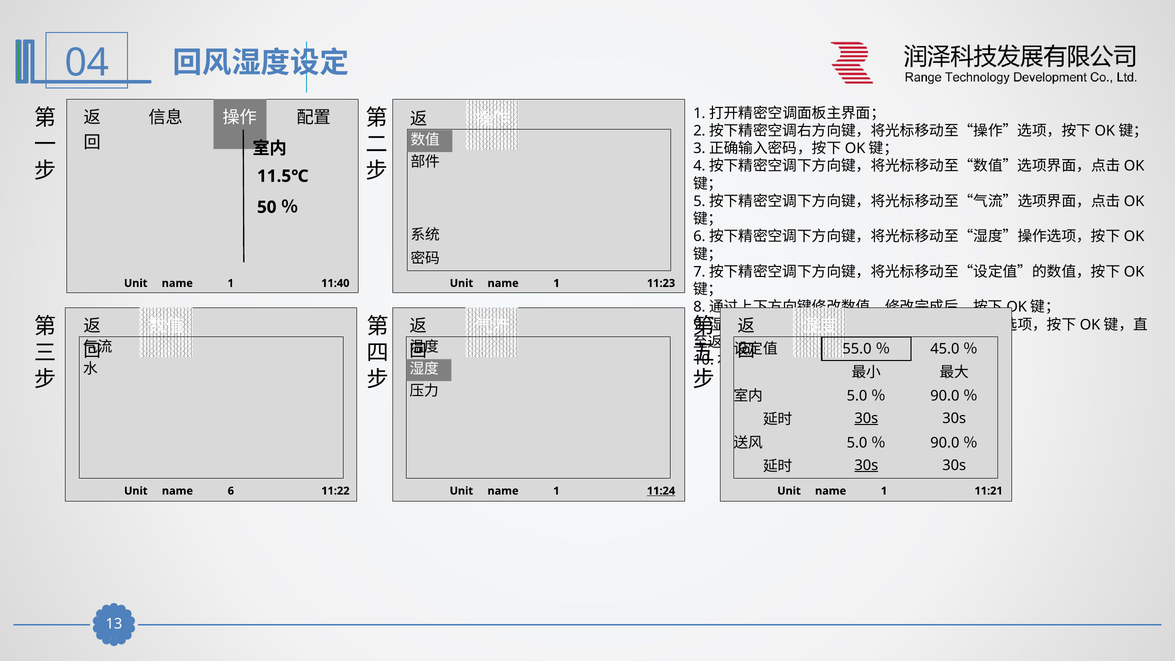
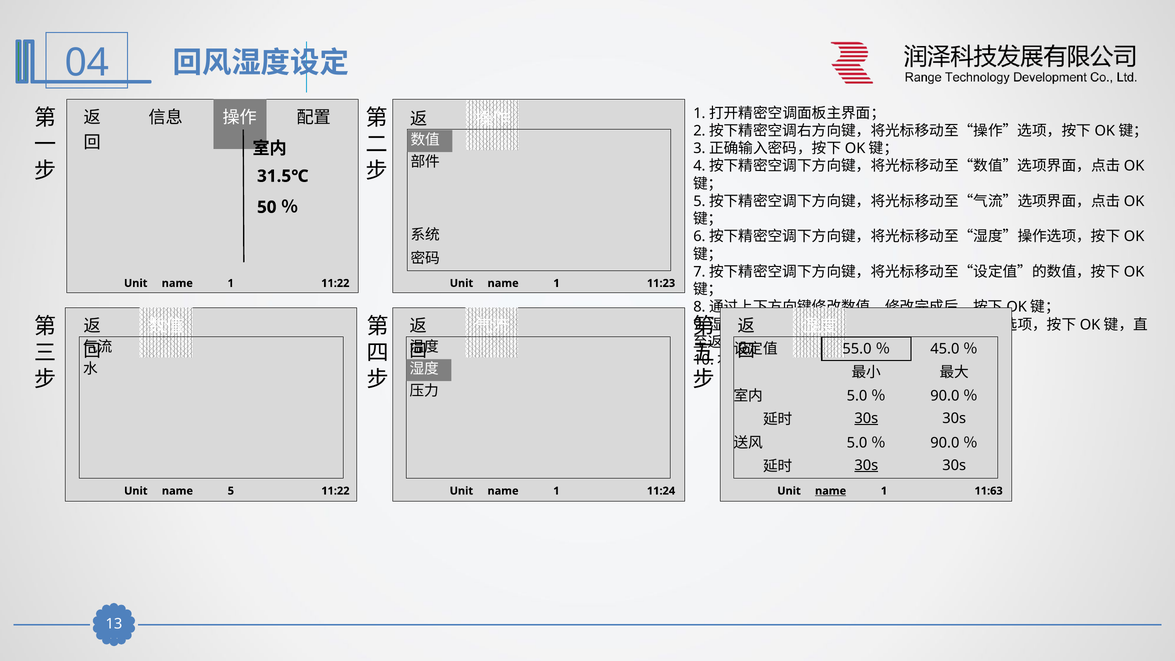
11.5℃: 11.5℃ -> 31.5℃
1 11:40: 11:40 -> 11:22
6: 6 -> 5
11:24 underline: present -> none
name at (831, 491) underline: none -> present
11:21: 11:21 -> 11:63
